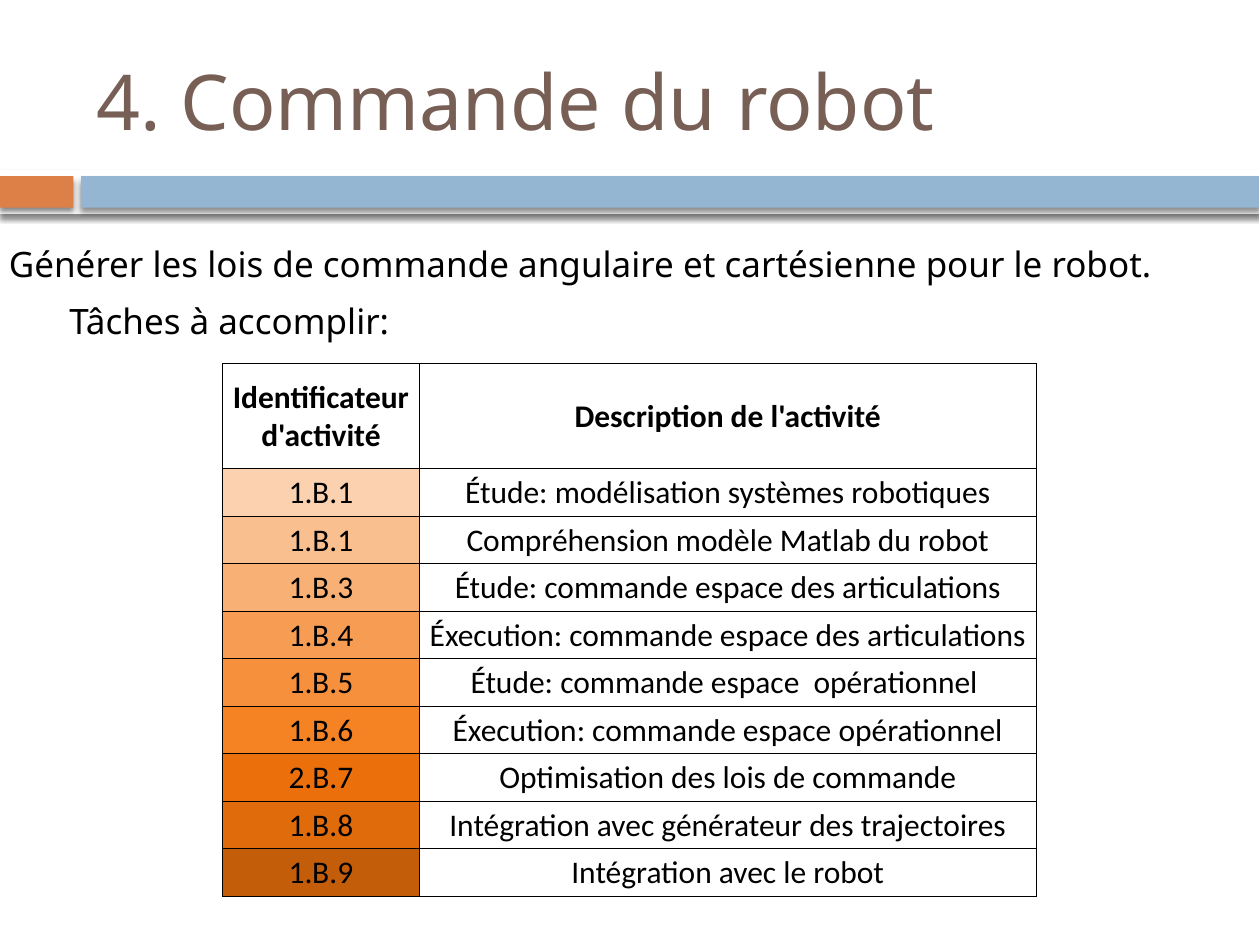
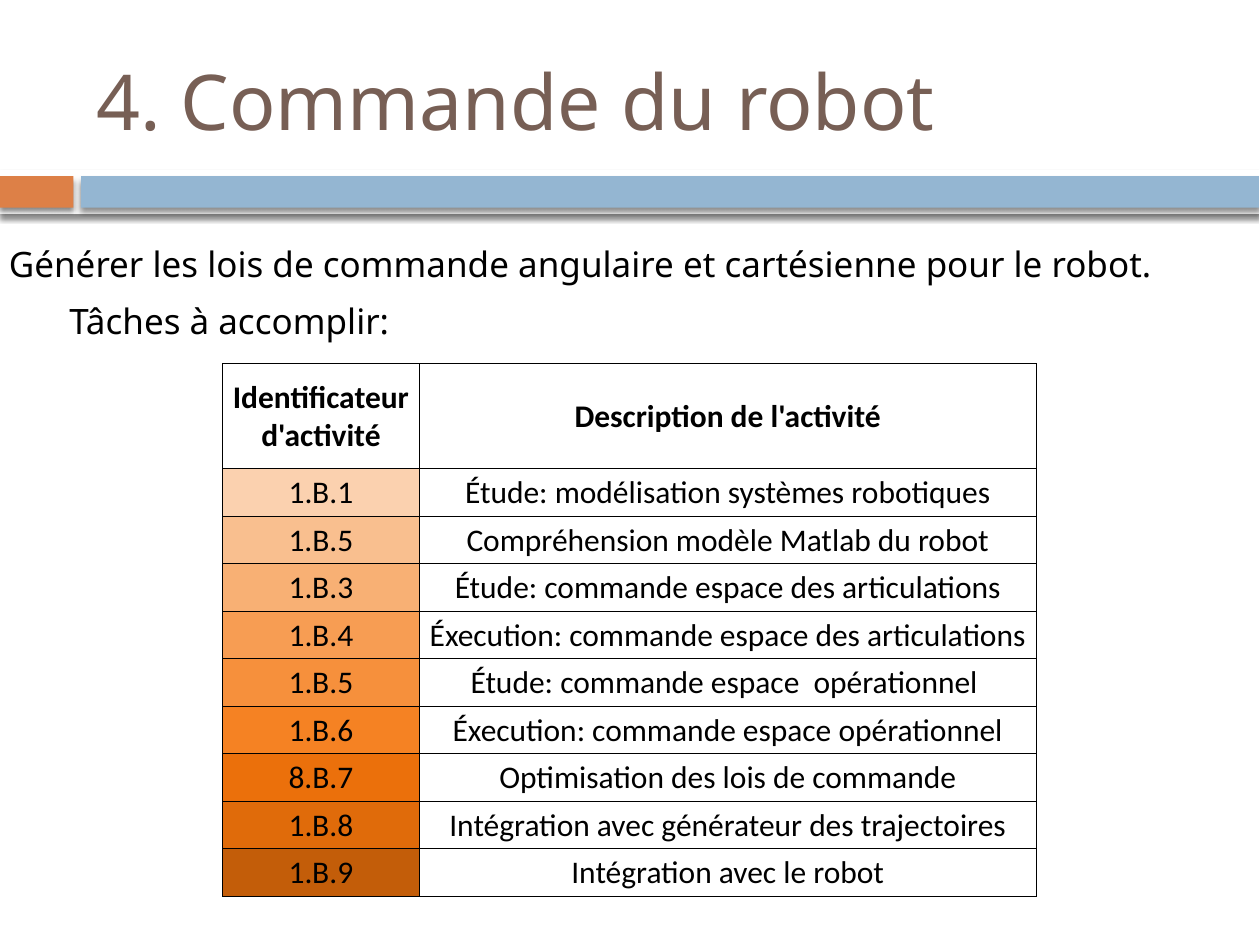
1.B.1 at (321, 541): 1.B.1 -> 1.B.5
2.B.7: 2.B.7 -> 8.B.7
